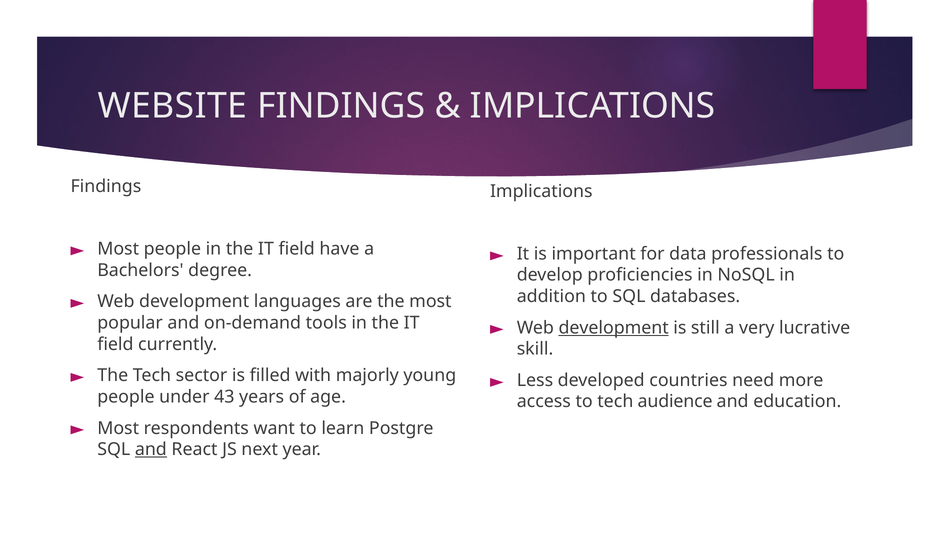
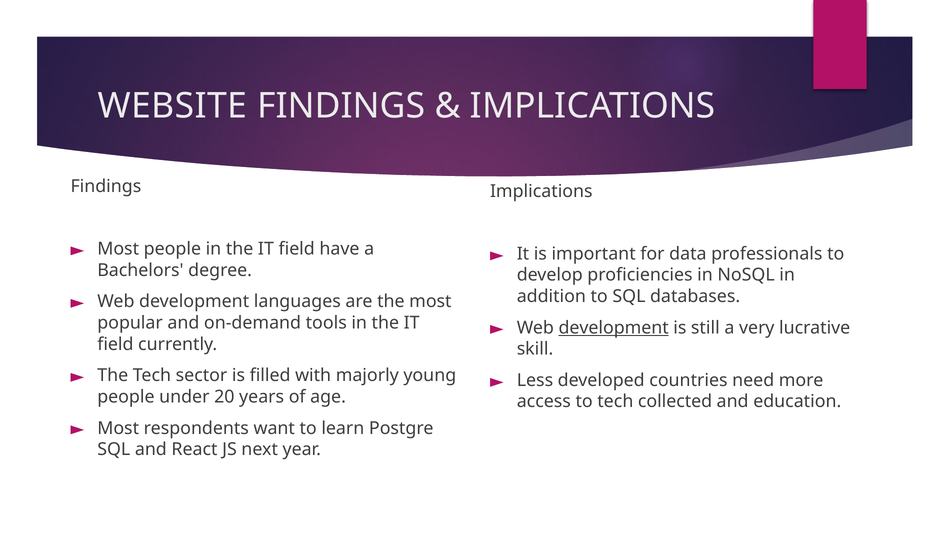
43: 43 -> 20
audience: audience -> collected
and at (151, 450) underline: present -> none
